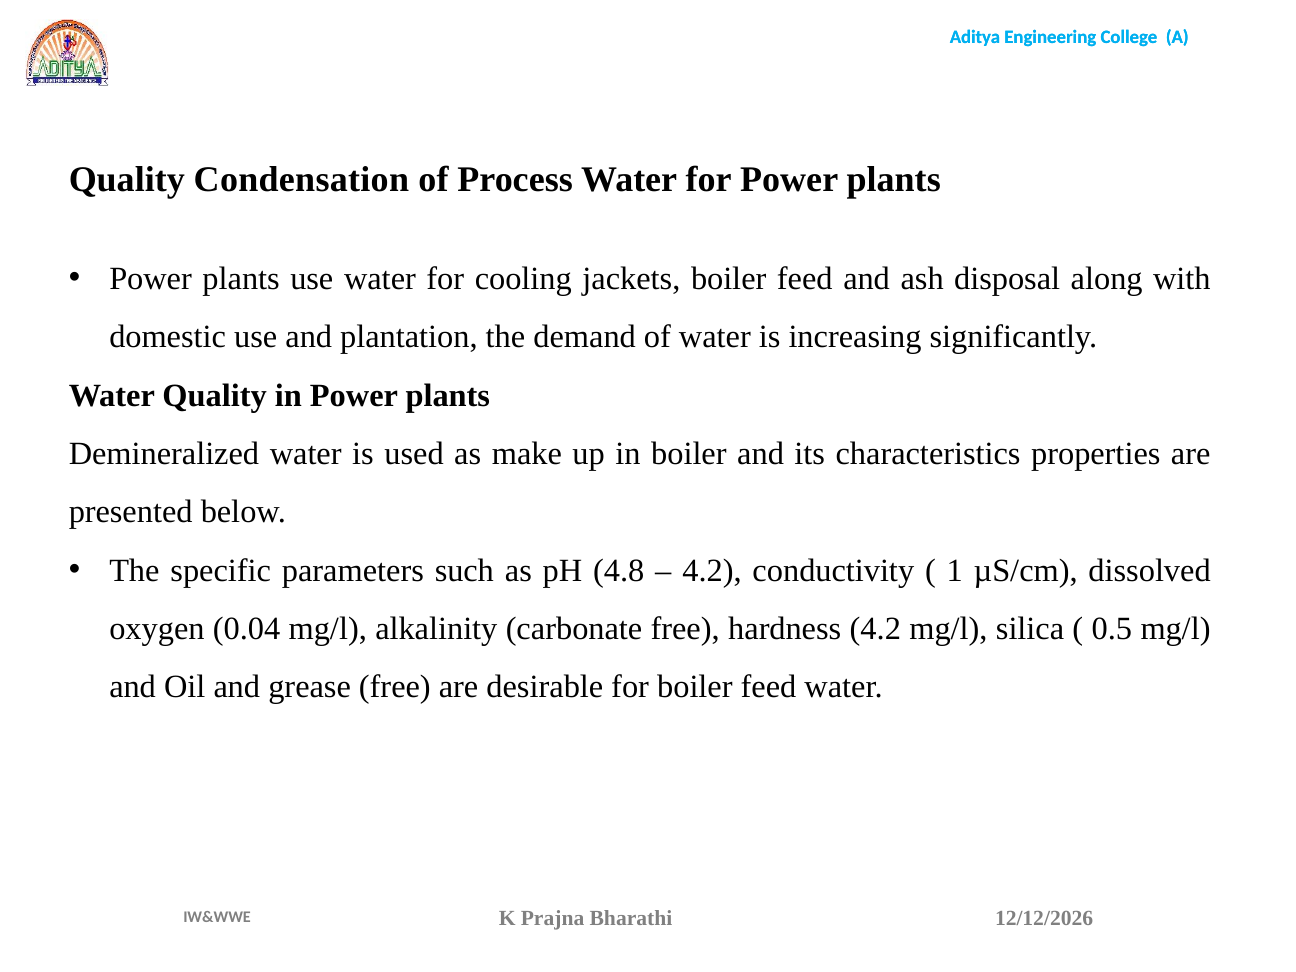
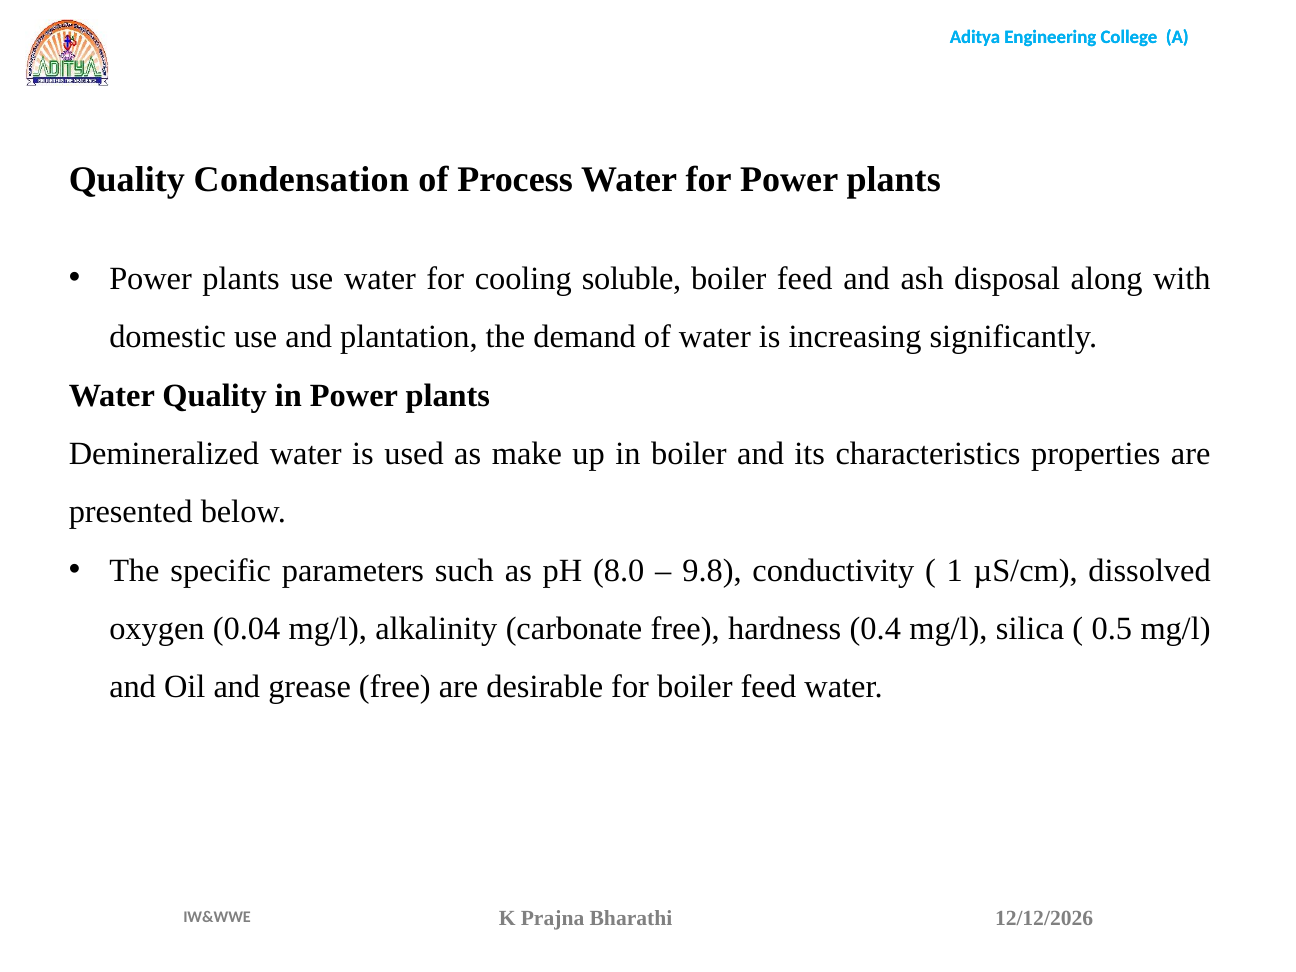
jackets: jackets -> soluble
4.8: 4.8 -> 8.0
4.2 at (712, 570): 4.2 -> 9.8
hardness 4.2: 4.2 -> 0.4
